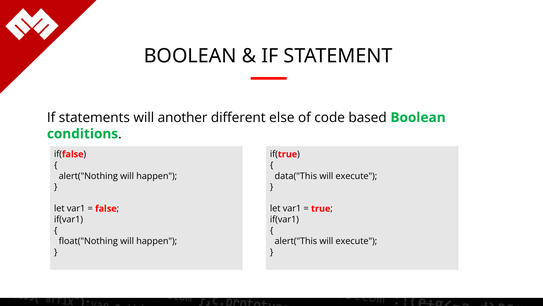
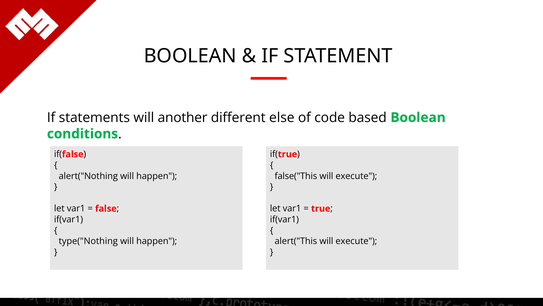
data("This: data("This -> false("This
float("Nothing: float("Nothing -> type("Nothing
